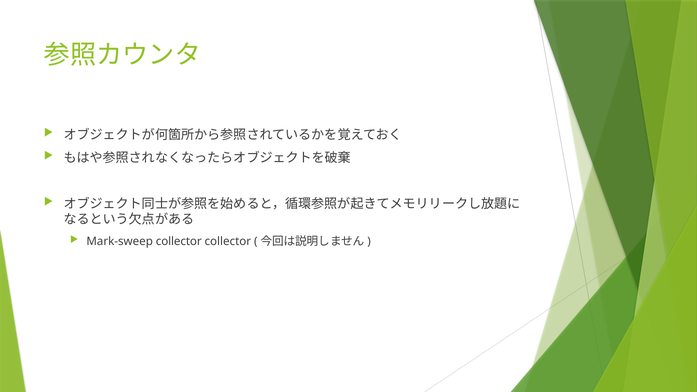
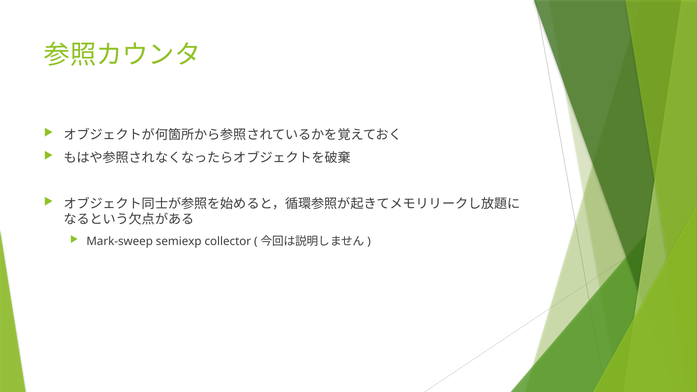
Mark-sweep collector: collector -> semiexp
